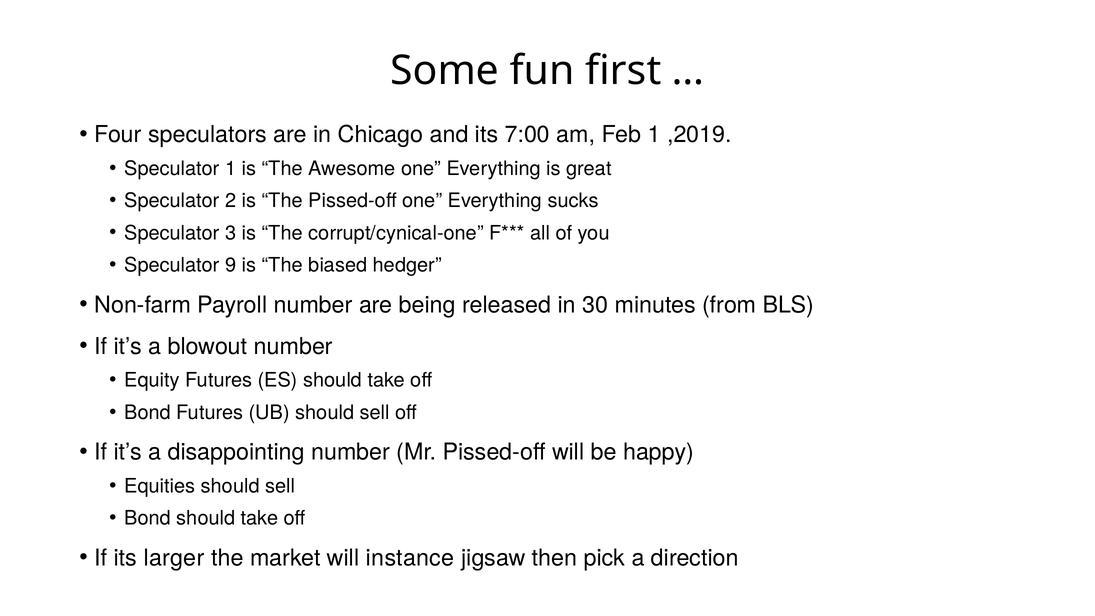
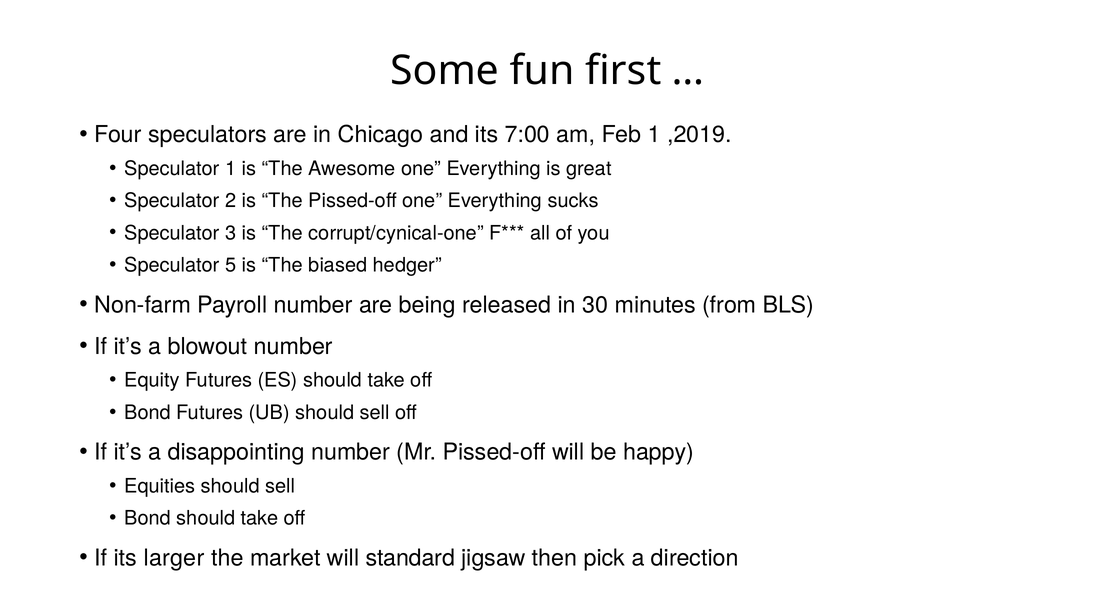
9: 9 -> 5
instance: instance -> standard
